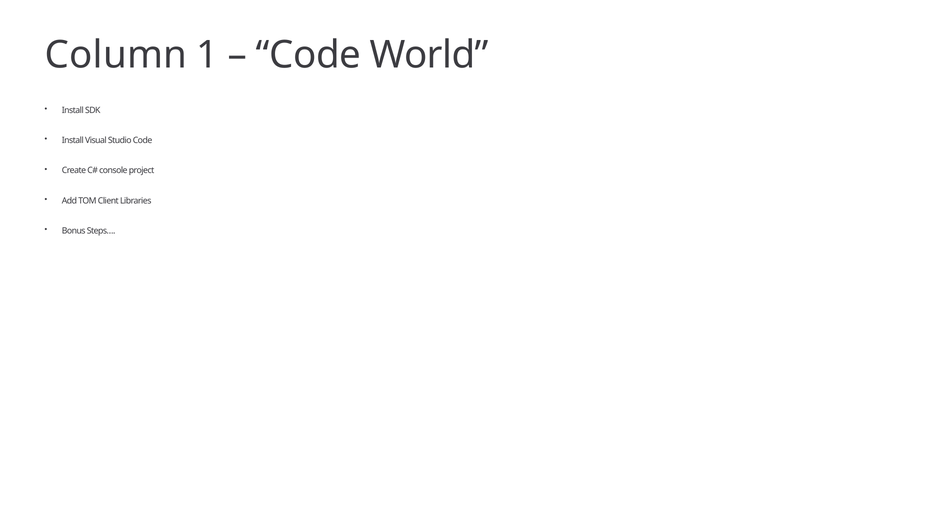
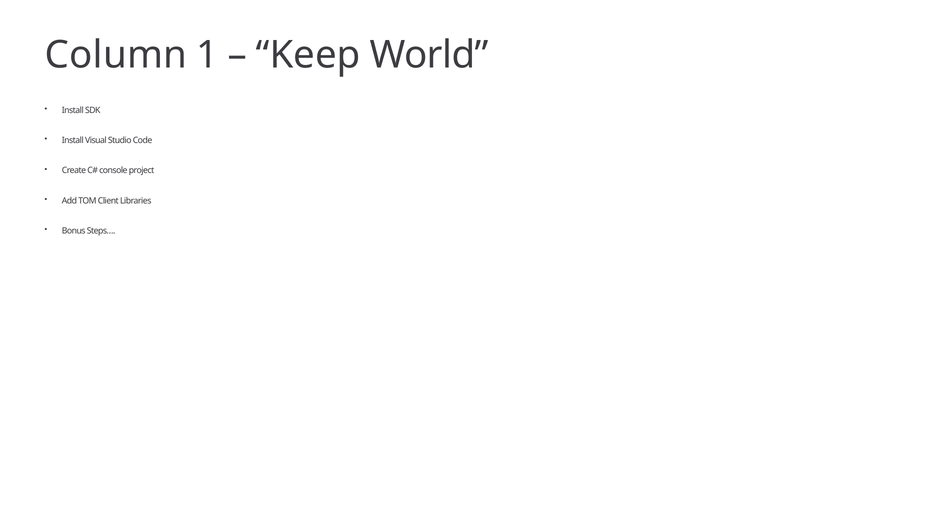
Code at (308, 55): Code -> Keep
